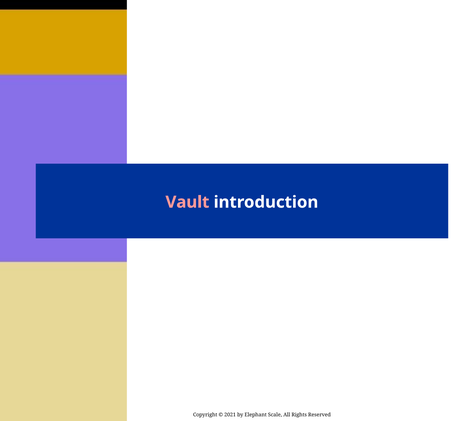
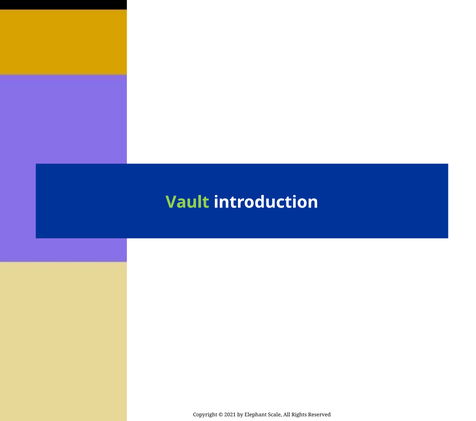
Vault colour: pink -> light green
